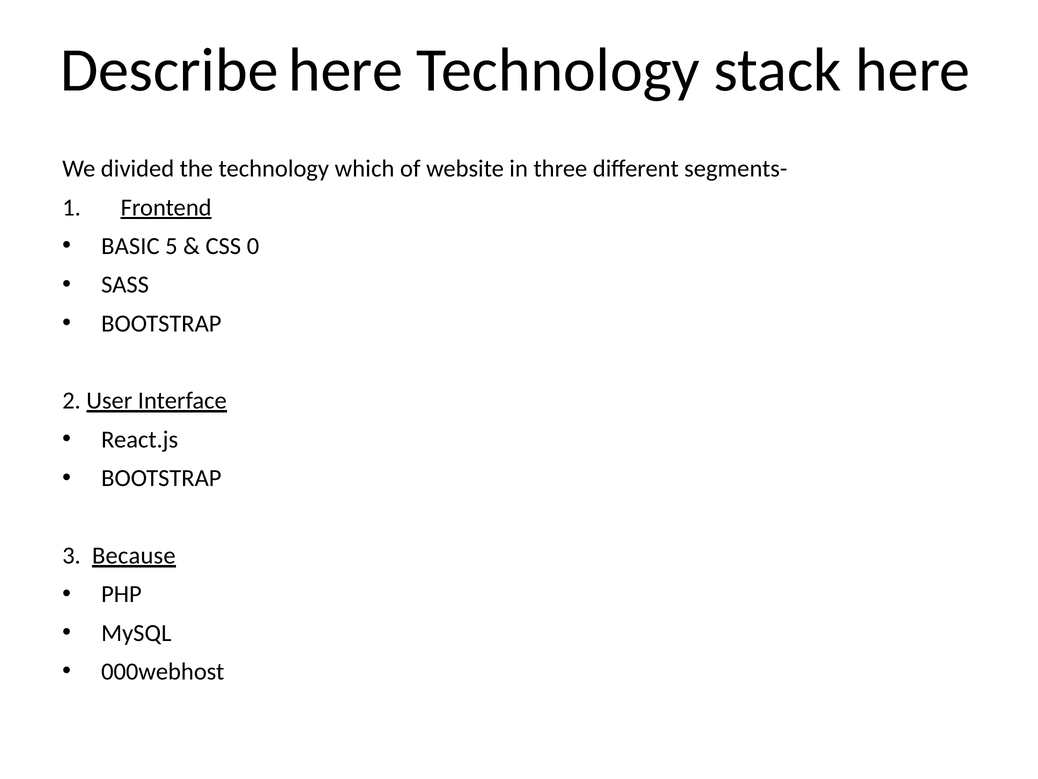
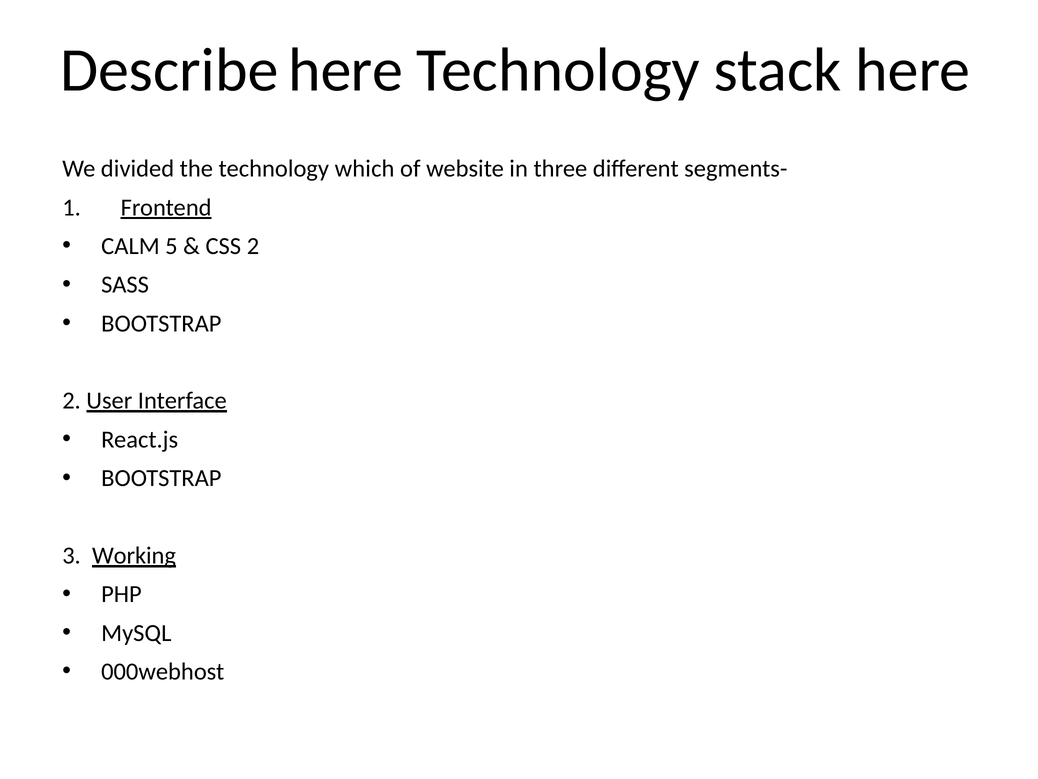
BASIC: BASIC -> CALM
CSS 0: 0 -> 2
Because: Because -> Working
